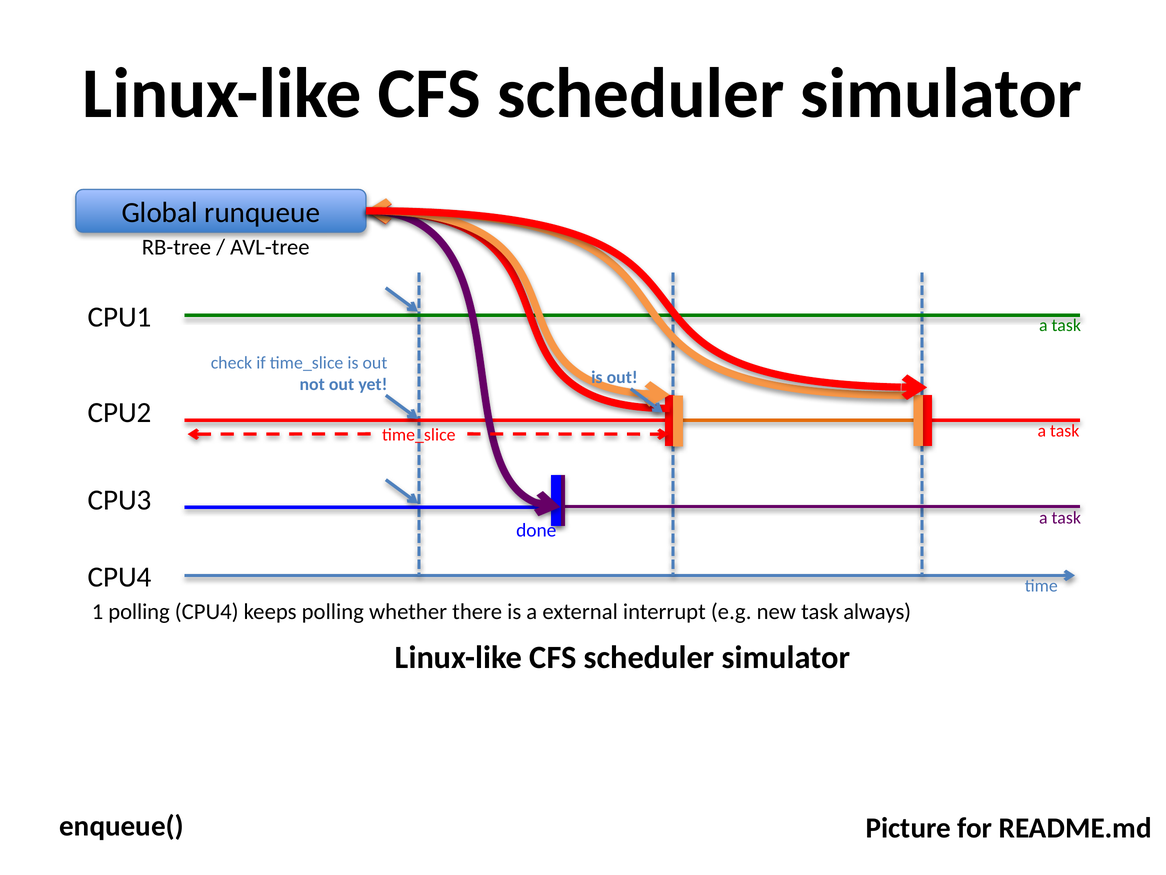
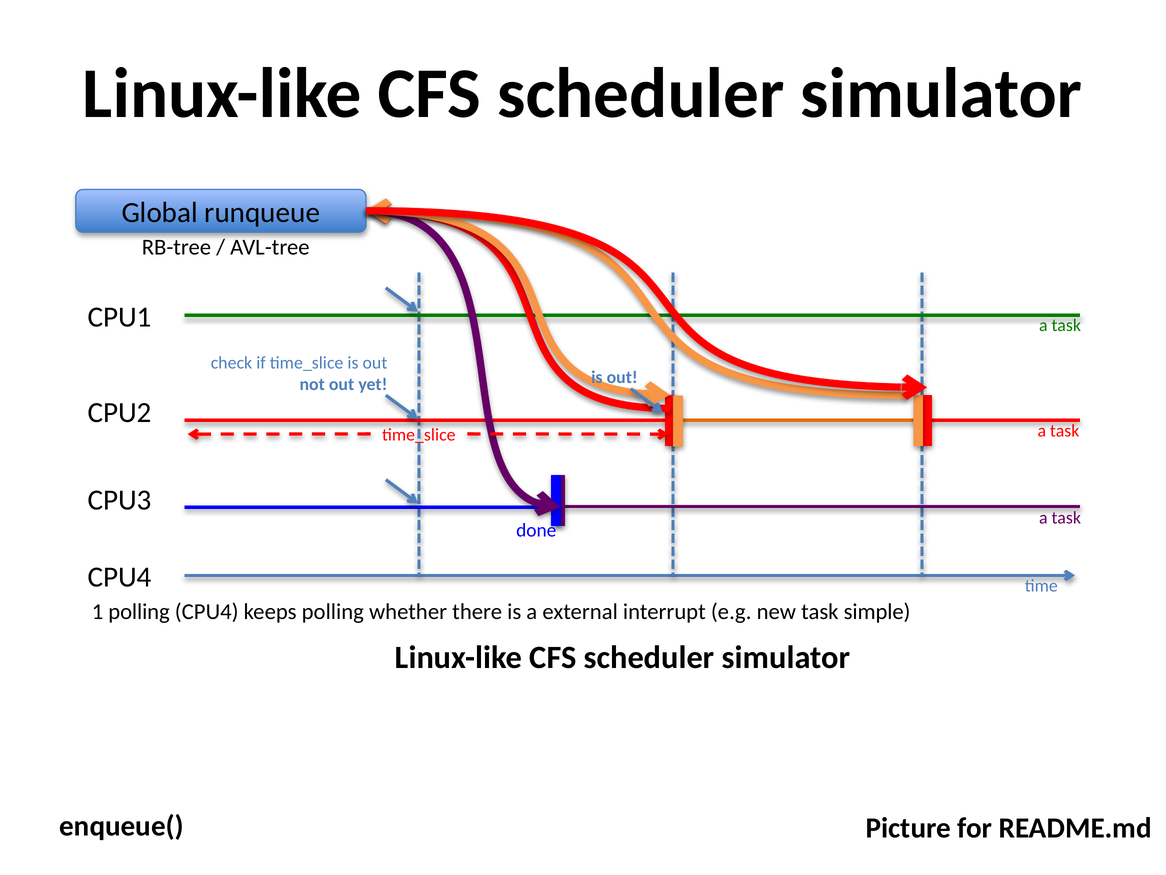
always: always -> simple
